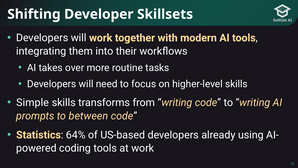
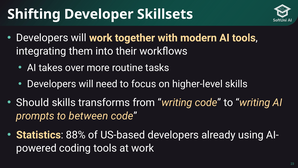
Simple: Simple -> Should
64%: 64% -> 88%
